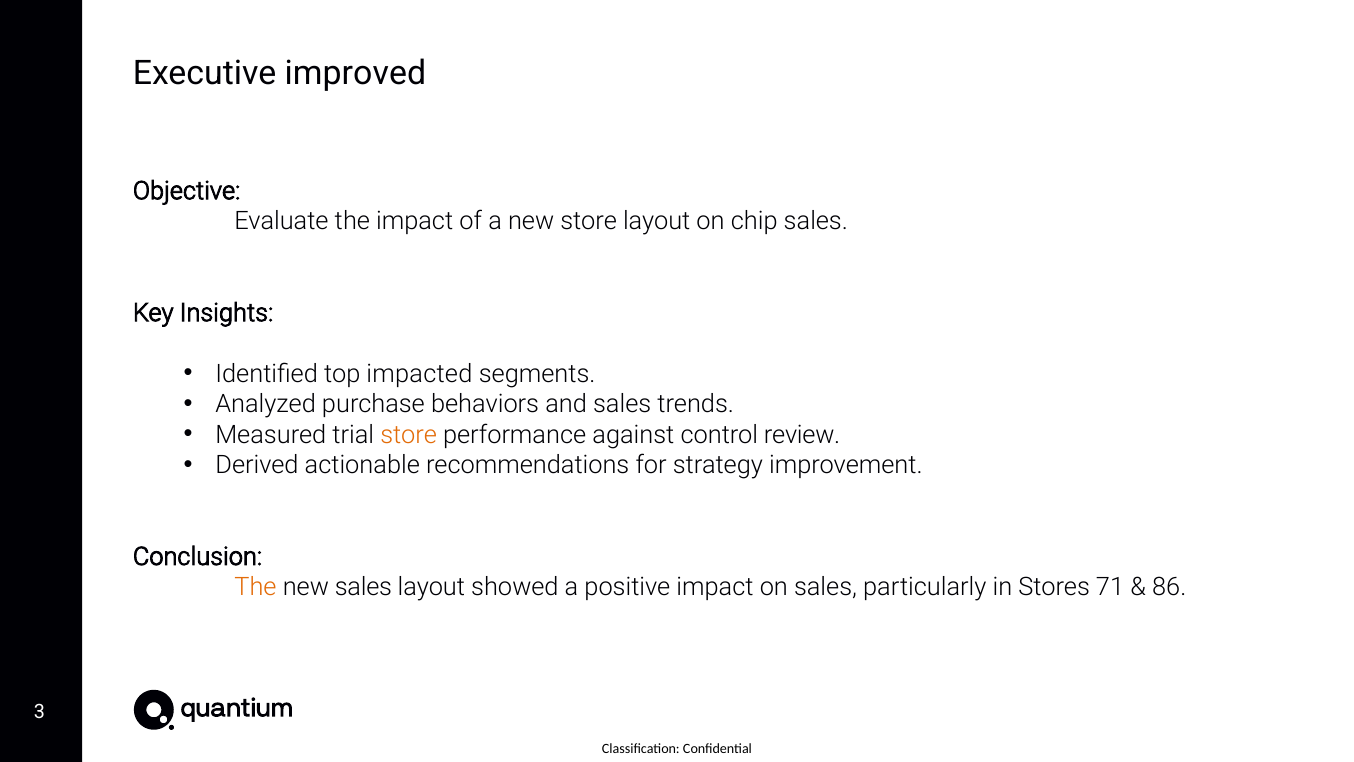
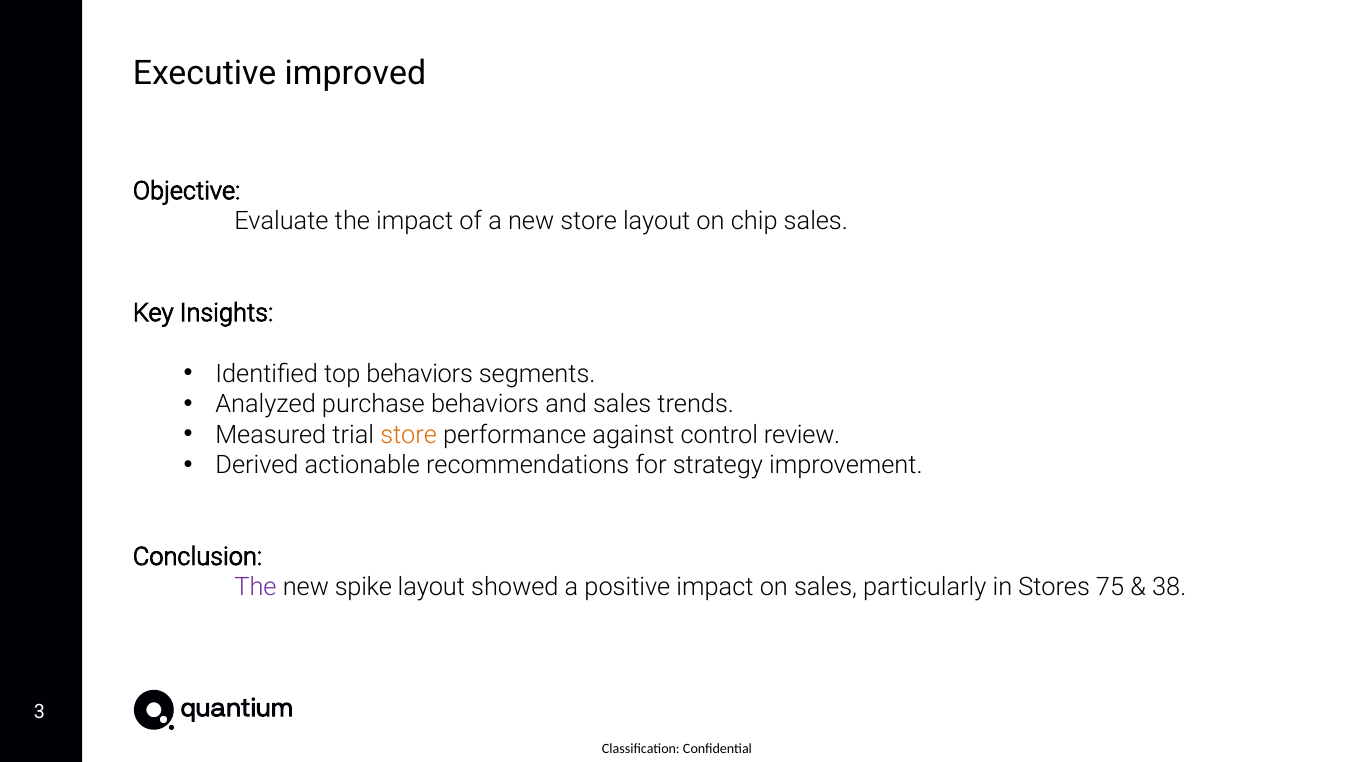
top impacted: impacted -> behaviors
The at (256, 587) colour: orange -> purple
new sales: sales -> spike
71: 71 -> 75
86: 86 -> 38
